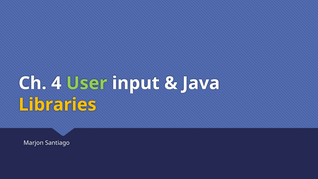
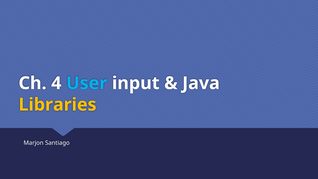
User colour: light green -> light blue
